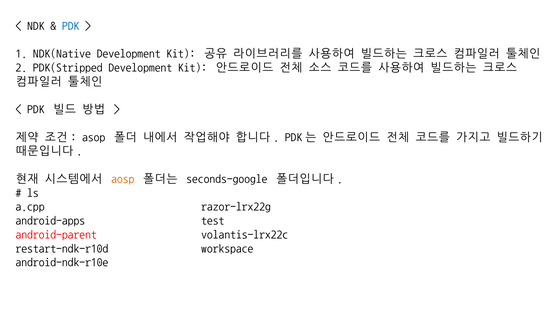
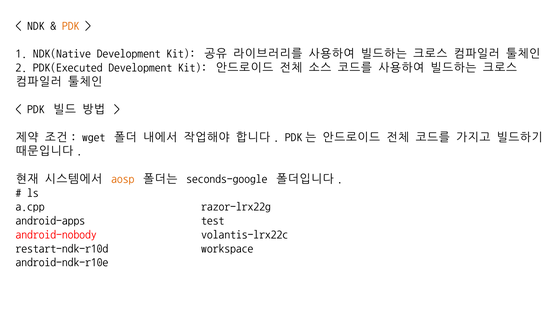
PDK at (71, 26) colour: blue -> orange
PDK(Stripped: PDK(Stripped -> PDK(Executed
asop: asop -> wget
android-parent: android-parent -> android-nobody
